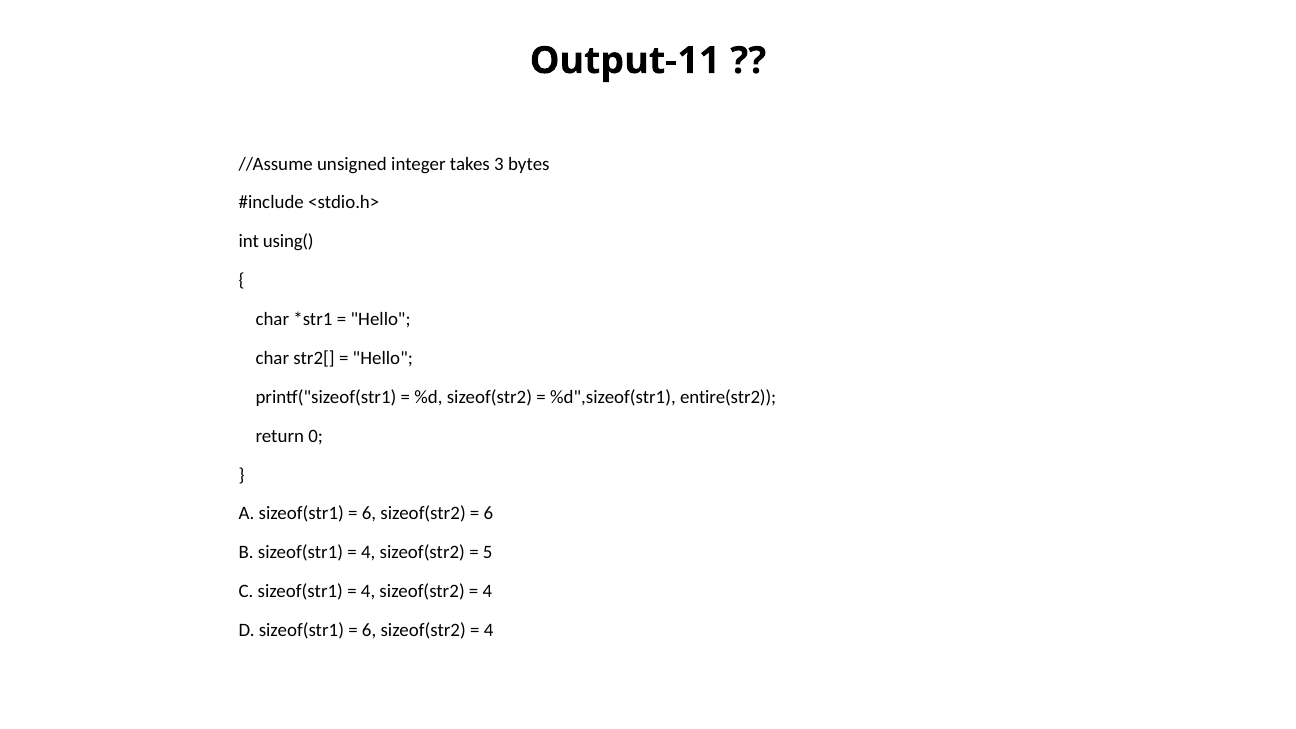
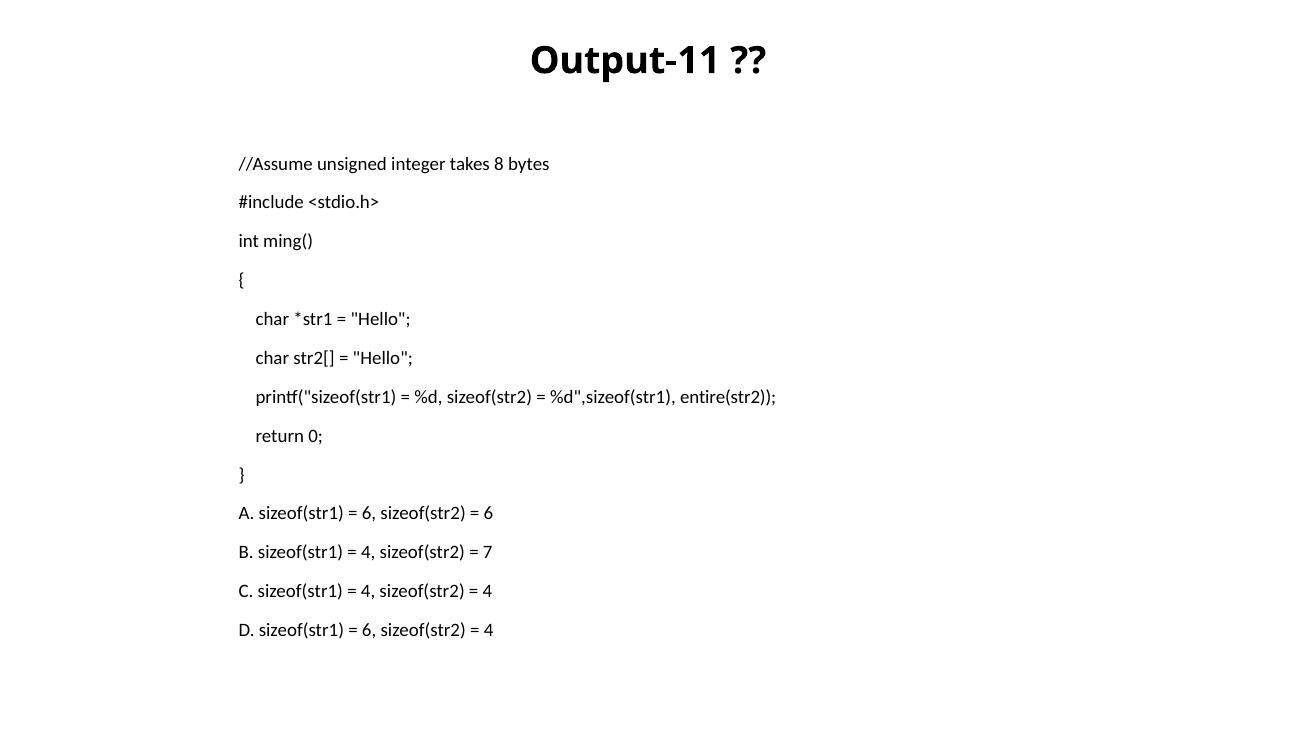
3: 3 -> 8
using(: using( -> ming(
5: 5 -> 7
